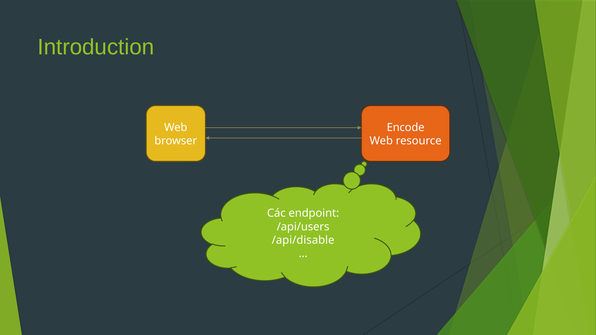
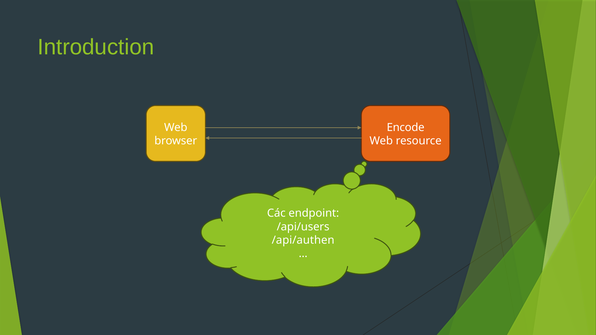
/api/disable: /api/disable -> /api/authen
